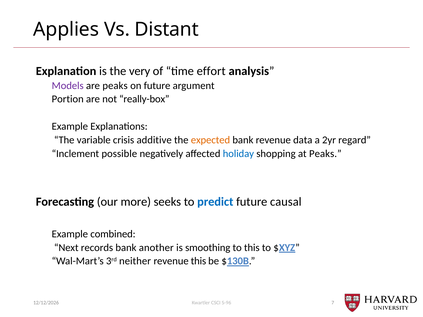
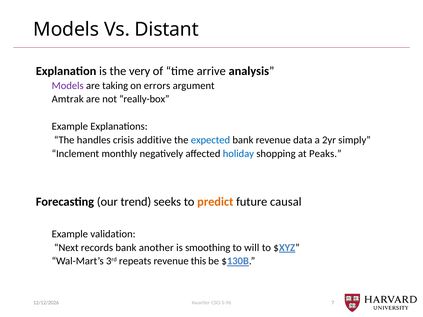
Applies at (66, 29): Applies -> Models
effort: effort -> arrive
are peaks: peaks -> taking
on future: future -> errors
Portion: Portion -> Amtrak
variable: variable -> handles
expected colour: orange -> blue
regard: regard -> simply
possible: possible -> monthly
more: more -> trend
predict colour: blue -> orange
combined: combined -> validation
to this: this -> will
neither: neither -> repeats
